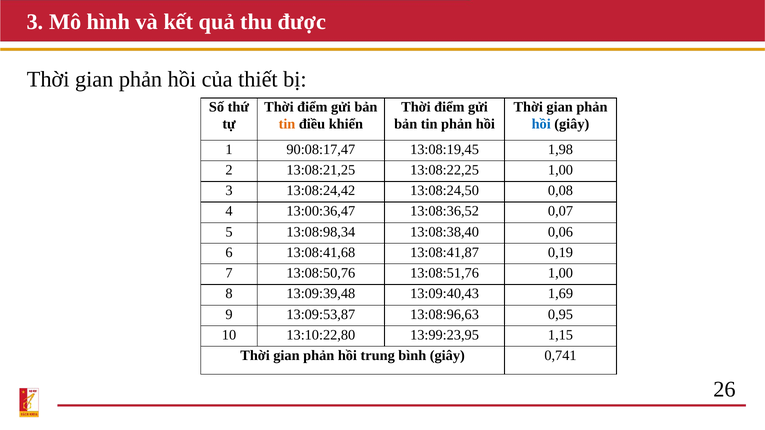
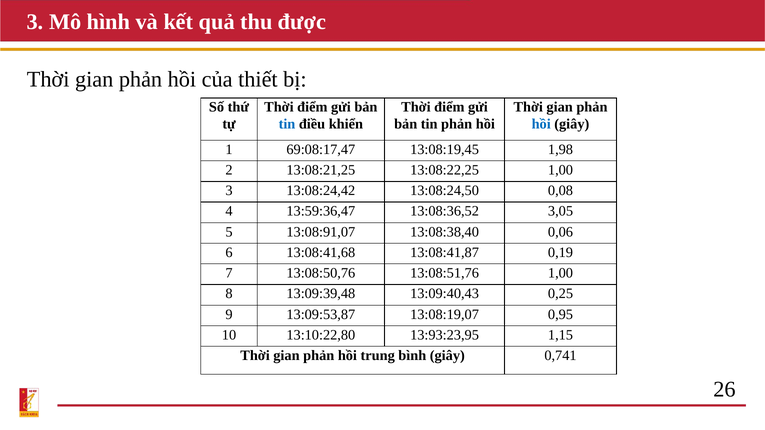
tin at (287, 124) colour: orange -> blue
90:08:17,47: 90:08:17,47 -> 69:08:17,47
13:00:36,47: 13:00:36,47 -> 13:59:36,47
0,07: 0,07 -> 3,05
13:08:98,34: 13:08:98,34 -> 13:08:91,07
1,69: 1,69 -> 0,25
13:08:96,63: 13:08:96,63 -> 13:08:19,07
13:99:23,95: 13:99:23,95 -> 13:93:23,95
